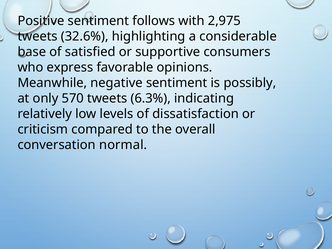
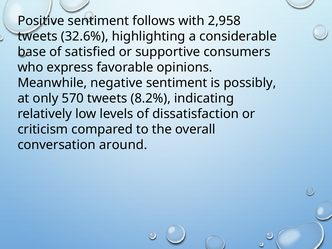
2,975: 2,975 -> 2,958
6.3%: 6.3% -> 8.2%
normal: normal -> around
